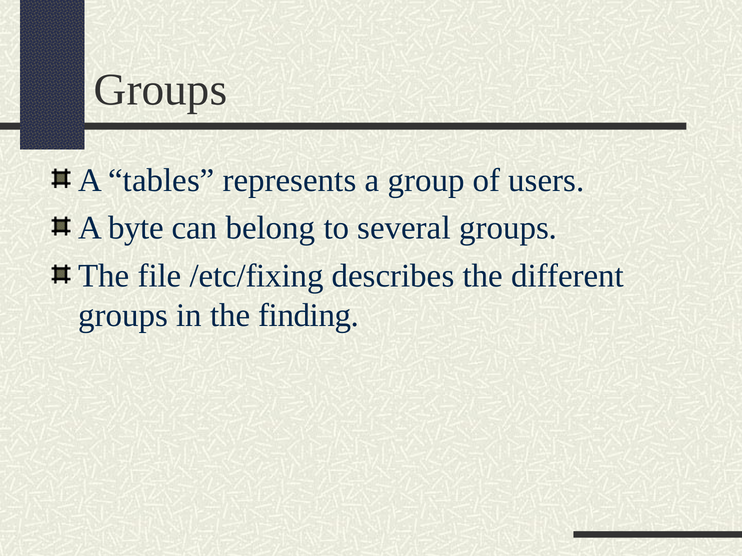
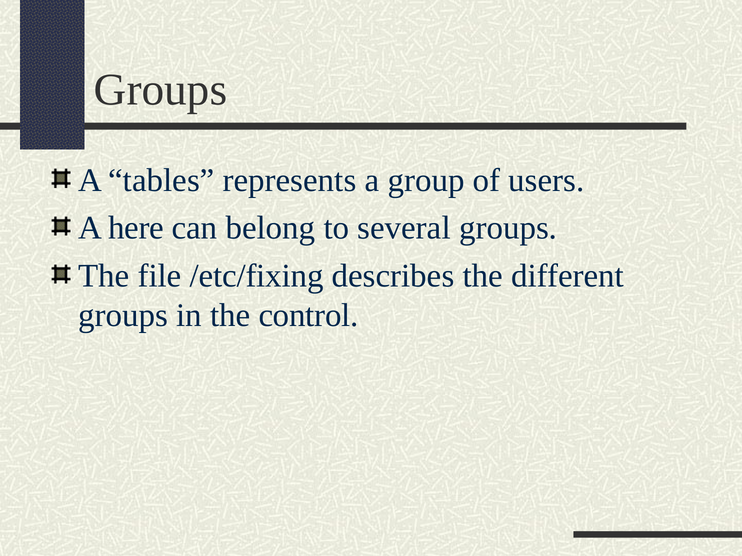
byte: byte -> here
finding: finding -> control
